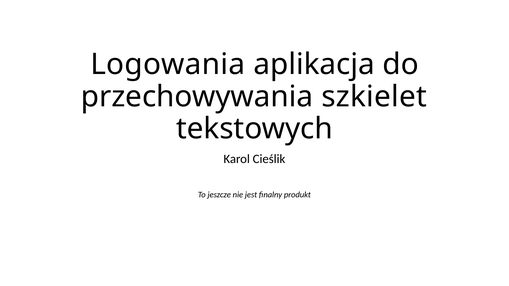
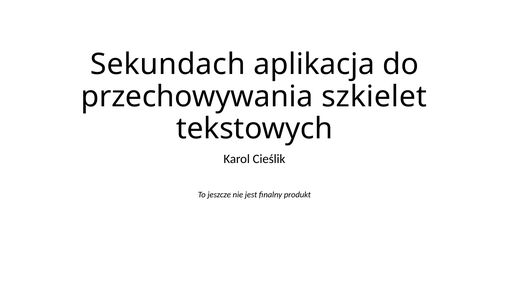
Logowania: Logowania -> Sekundach
